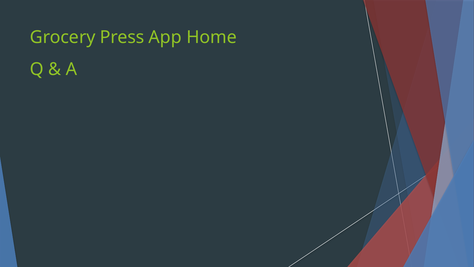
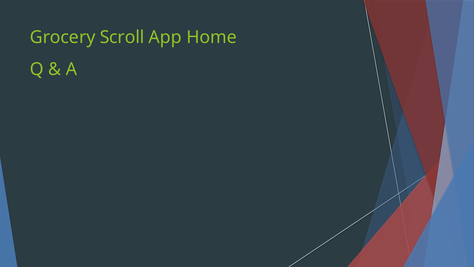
Press: Press -> Scroll
